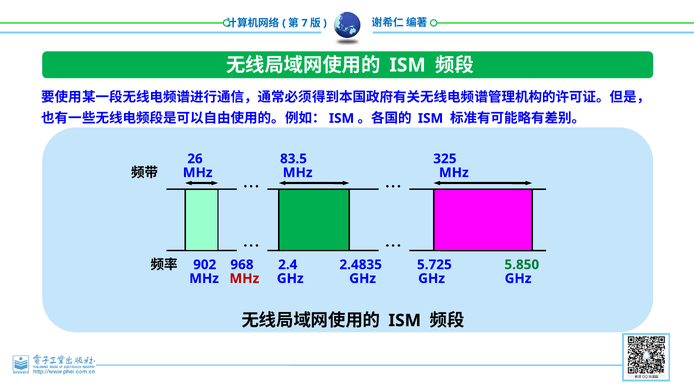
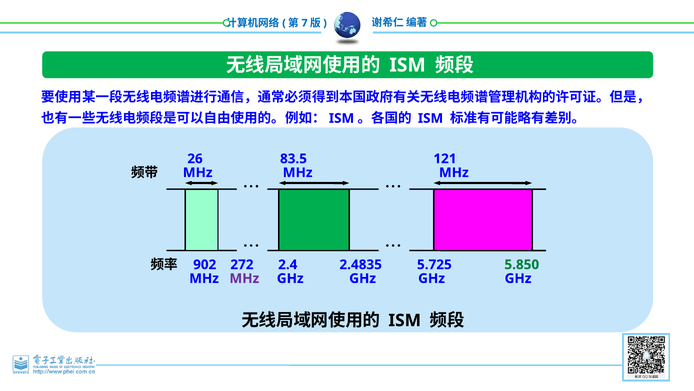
325: 325 -> 121
968: 968 -> 272
MHz at (244, 278) colour: red -> purple
